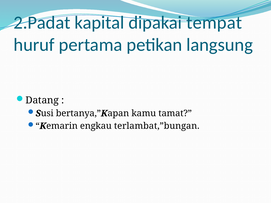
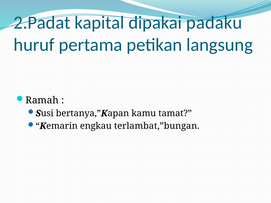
tempat: tempat -> padaku
Datang: Datang -> Ramah
